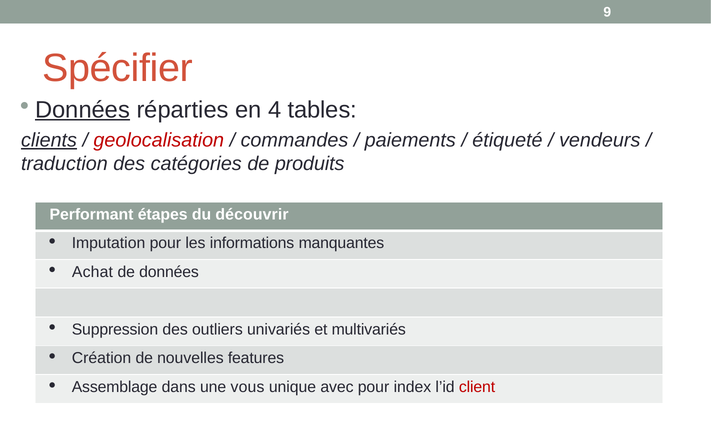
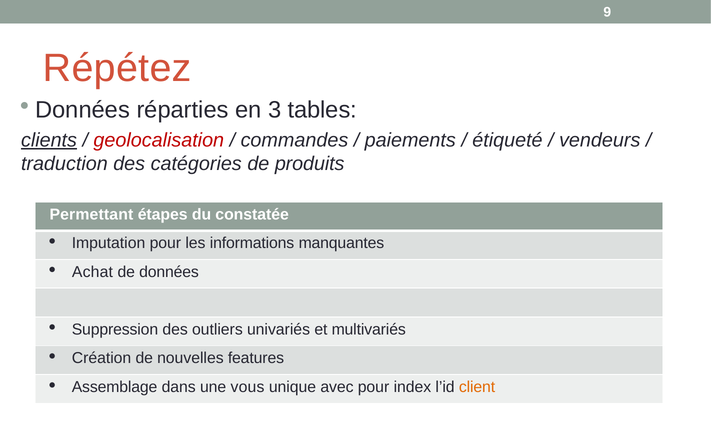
Spécifier: Spécifier -> Répétez
Données at (83, 110) underline: present -> none
4: 4 -> 3
Performant: Performant -> Permettant
découvrir: découvrir -> constatée
client colour: red -> orange
